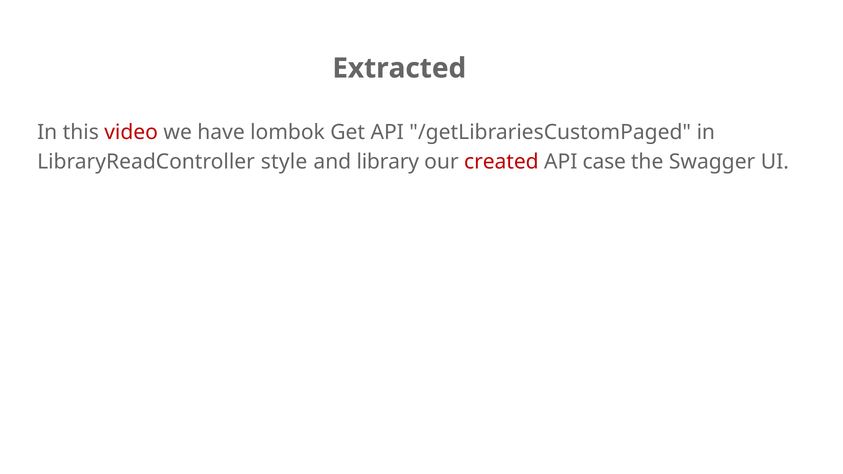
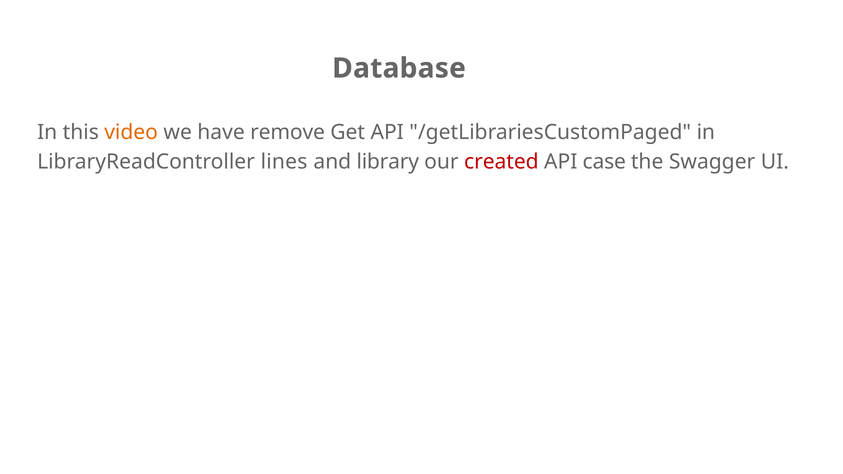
Extracted: Extracted -> Database
video colour: red -> orange
lombok: lombok -> remove
style: style -> lines
